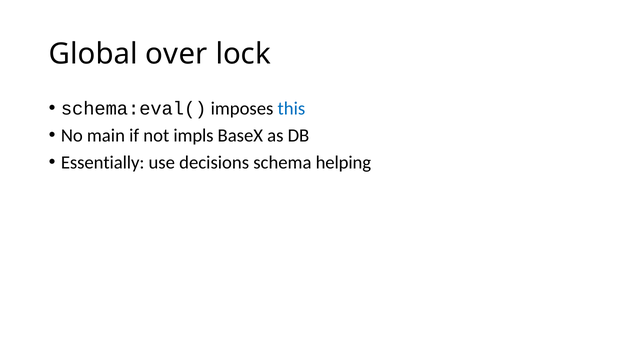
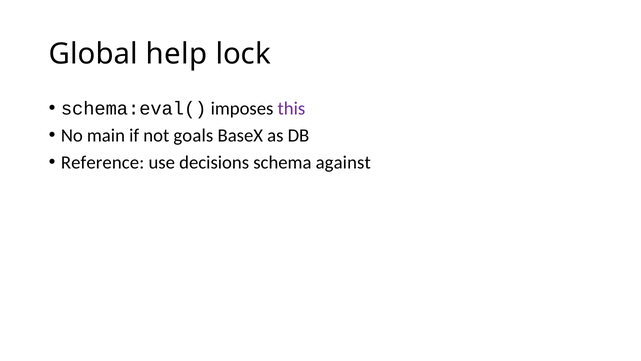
over: over -> help
this colour: blue -> purple
impls: impls -> goals
Essentially: Essentially -> Reference
helping: helping -> against
